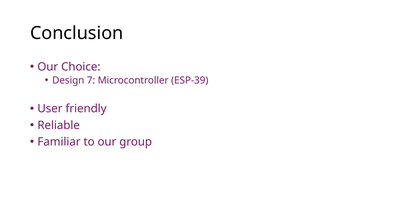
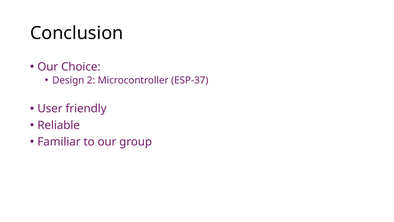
7: 7 -> 2
ESP-39: ESP-39 -> ESP-37
